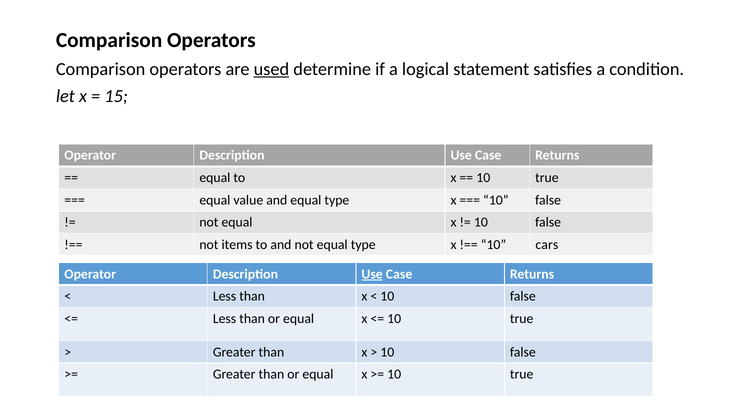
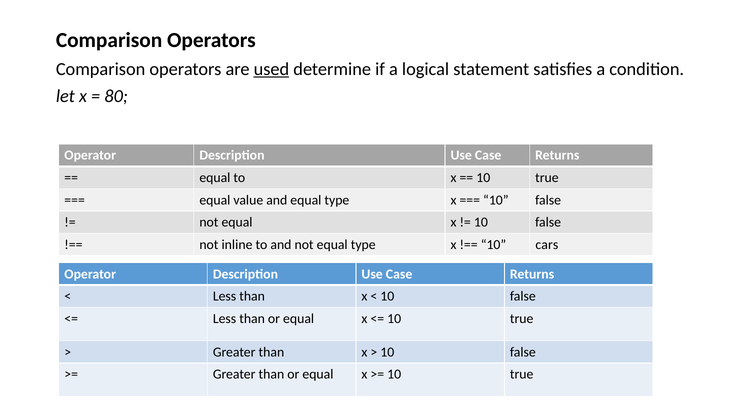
15: 15 -> 80
items: items -> inline
Use at (372, 274) underline: present -> none
